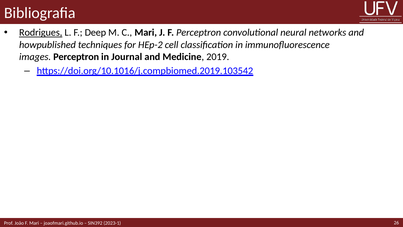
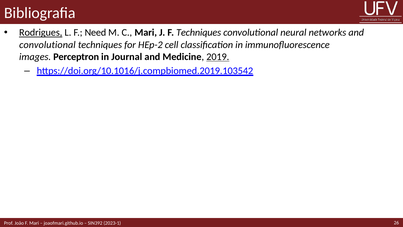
Deep: Deep -> Need
F Perceptron: Perceptron -> Techniques
howpublished at (47, 45): howpublished -> convolutional
2019 underline: none -> present
